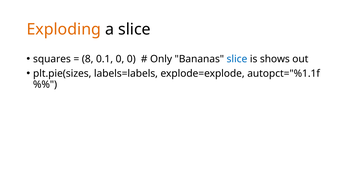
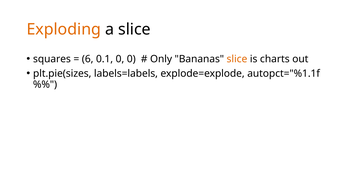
8: 8 -> 6
slice at (237, 59) colour: blue -> orange
shows: shows -> charts
